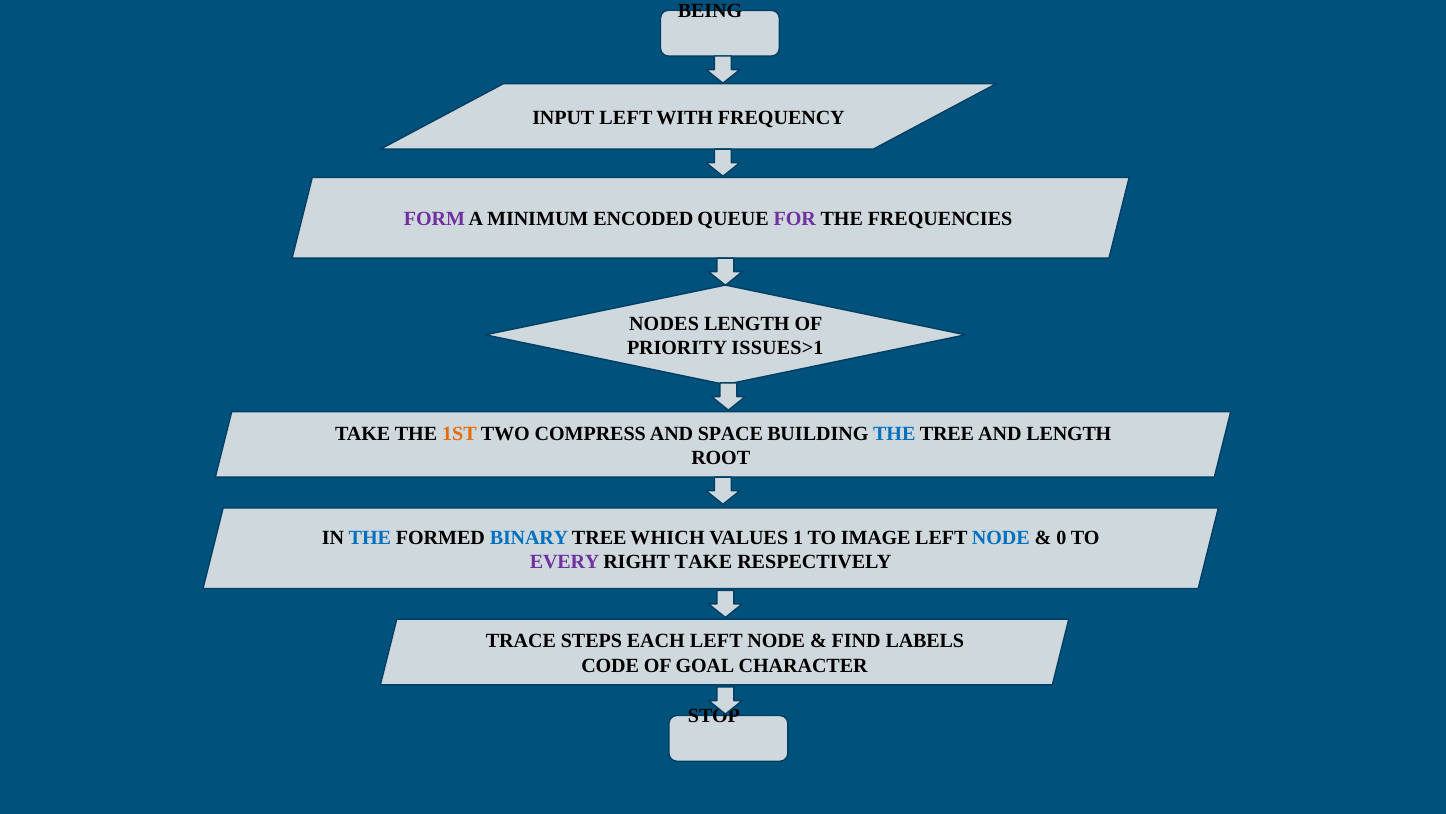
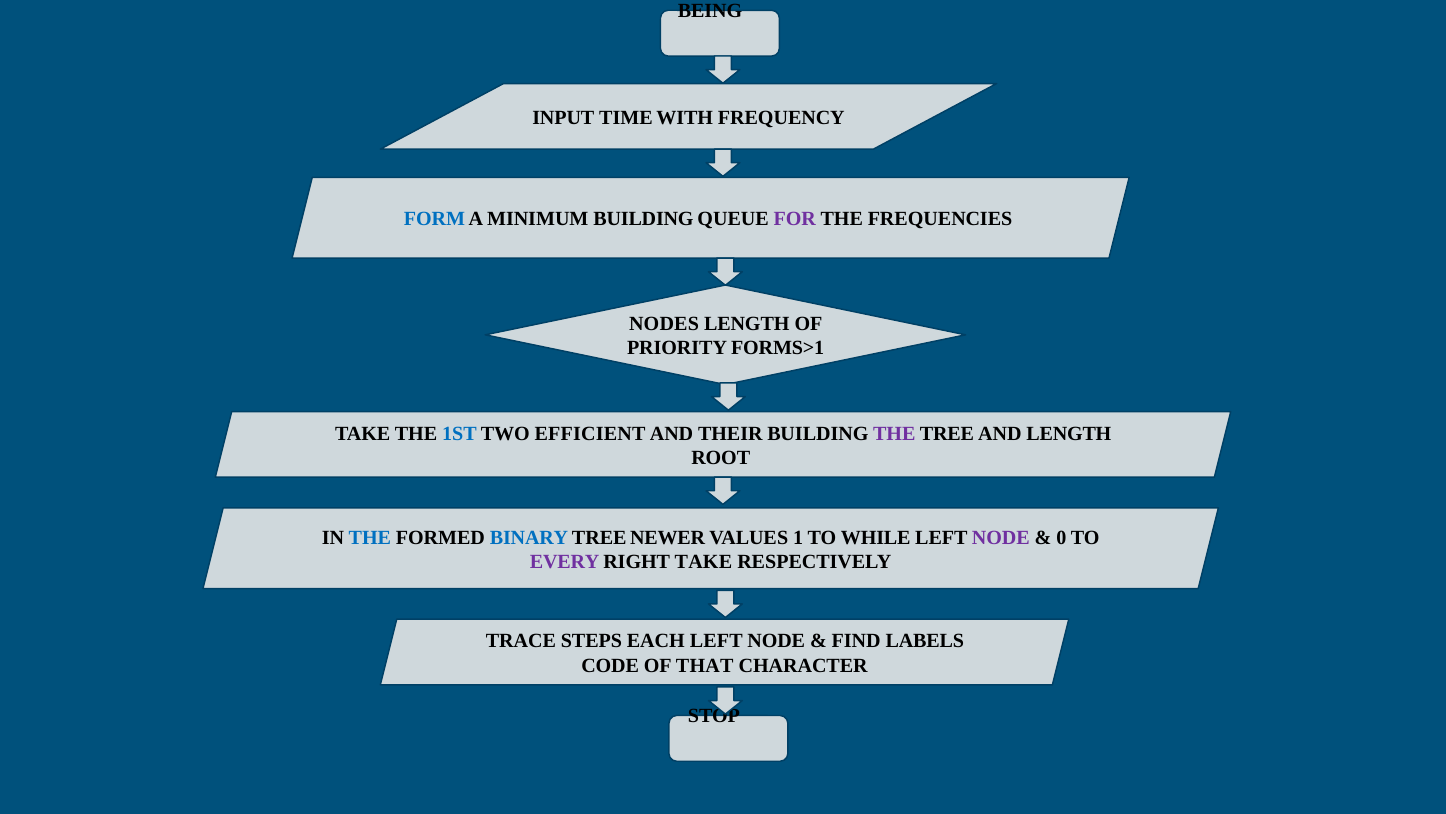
INPUT LEFT: LEFT -> TIME
FORM colour: purple -> blue
MINIMUM ENCODED: ENCODED -> BUILDING
ISSUES>1: ISSUES>1 -> FORMS>1
1ST colour: orange -> blue
COMPRESS: COMPRESS -> EFFICIENT
SPACE: SPACE -> THEIR
THE at (894, 433) colour: blue -> purple
WHICH: WHICH -> NEWER
IMAGE: IMAGE -> WHILE
NODE at (1001, 537) colour: blue -> purple
GOAL: GOAL -> THAT
